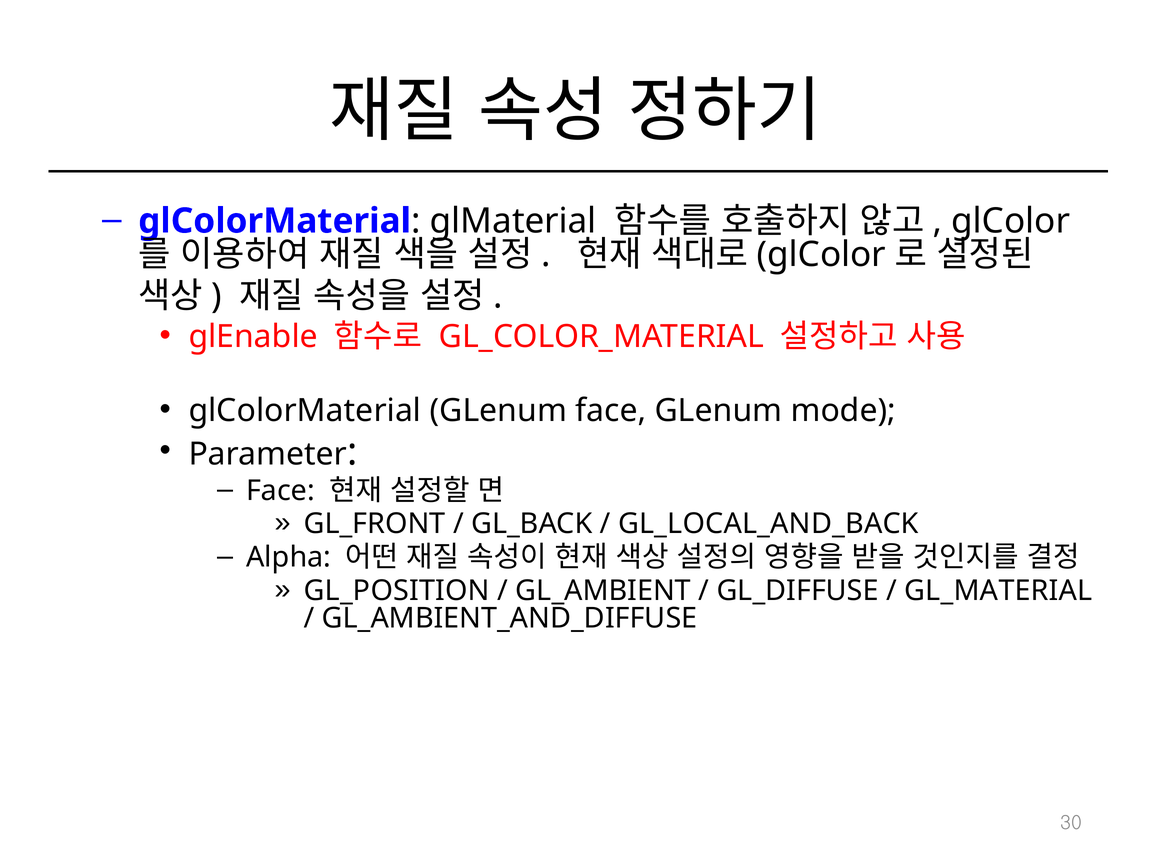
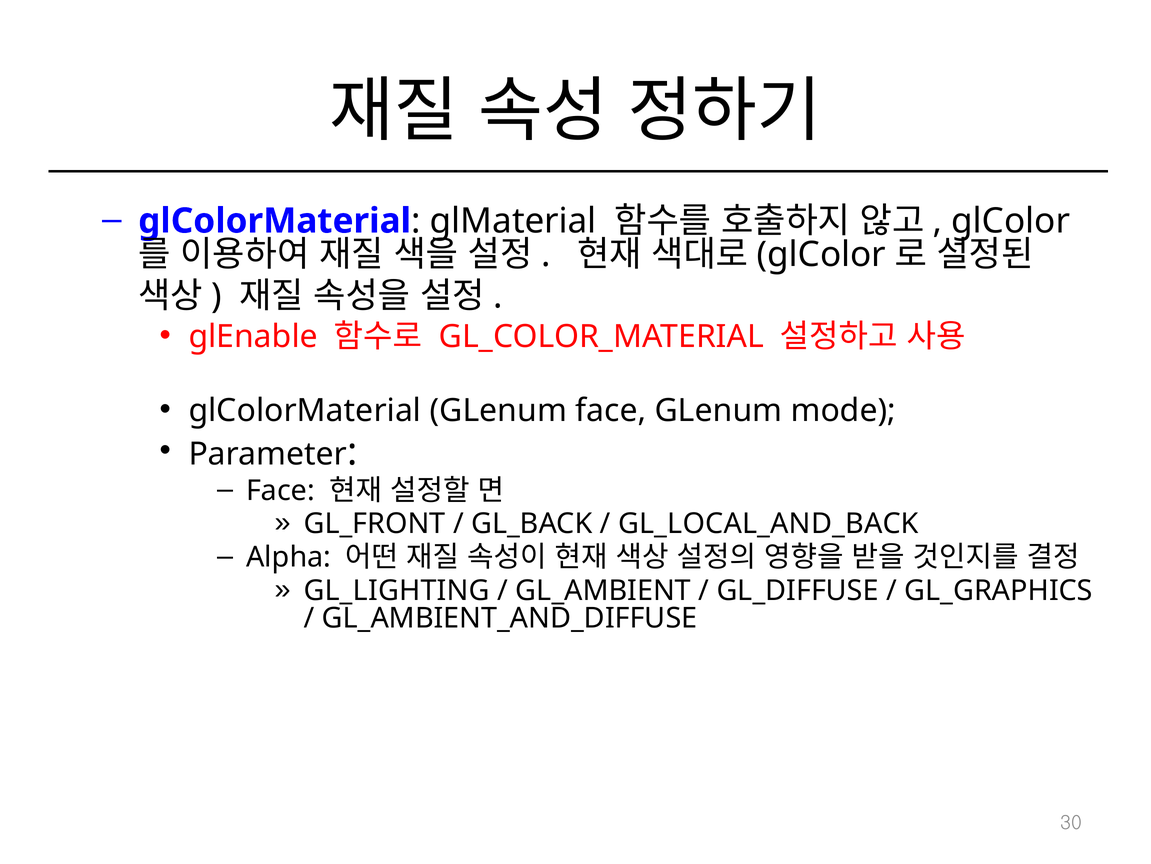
GL_POSITION: GL_POSITION -> GL_LIGHTING
GL_MATERIAL: GL_MATERIAL -> GL_GRAPHICS
